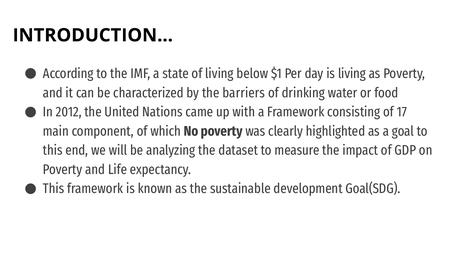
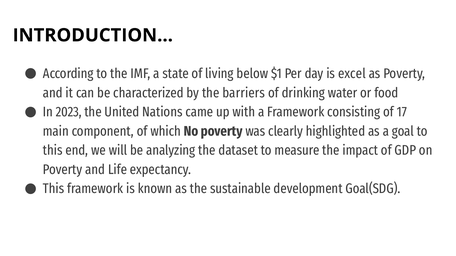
is living: living -> excel
2012: 2012 -> 2023
